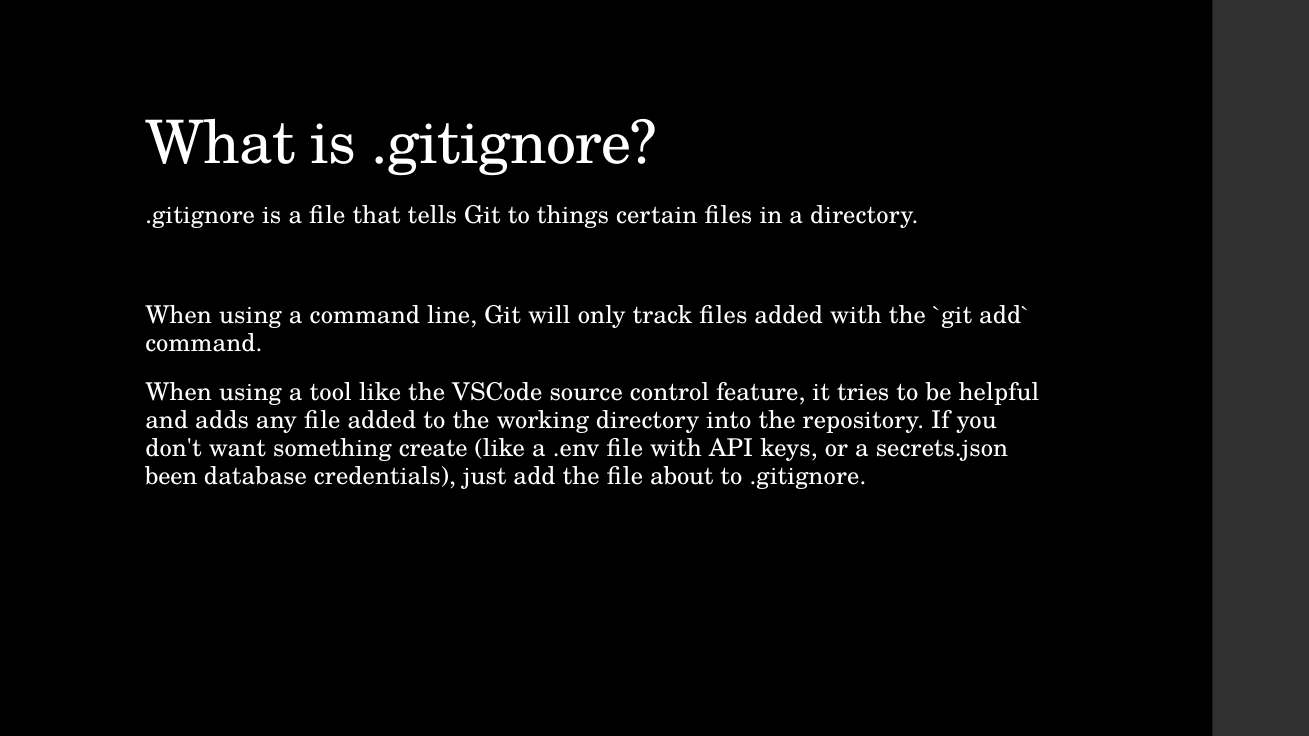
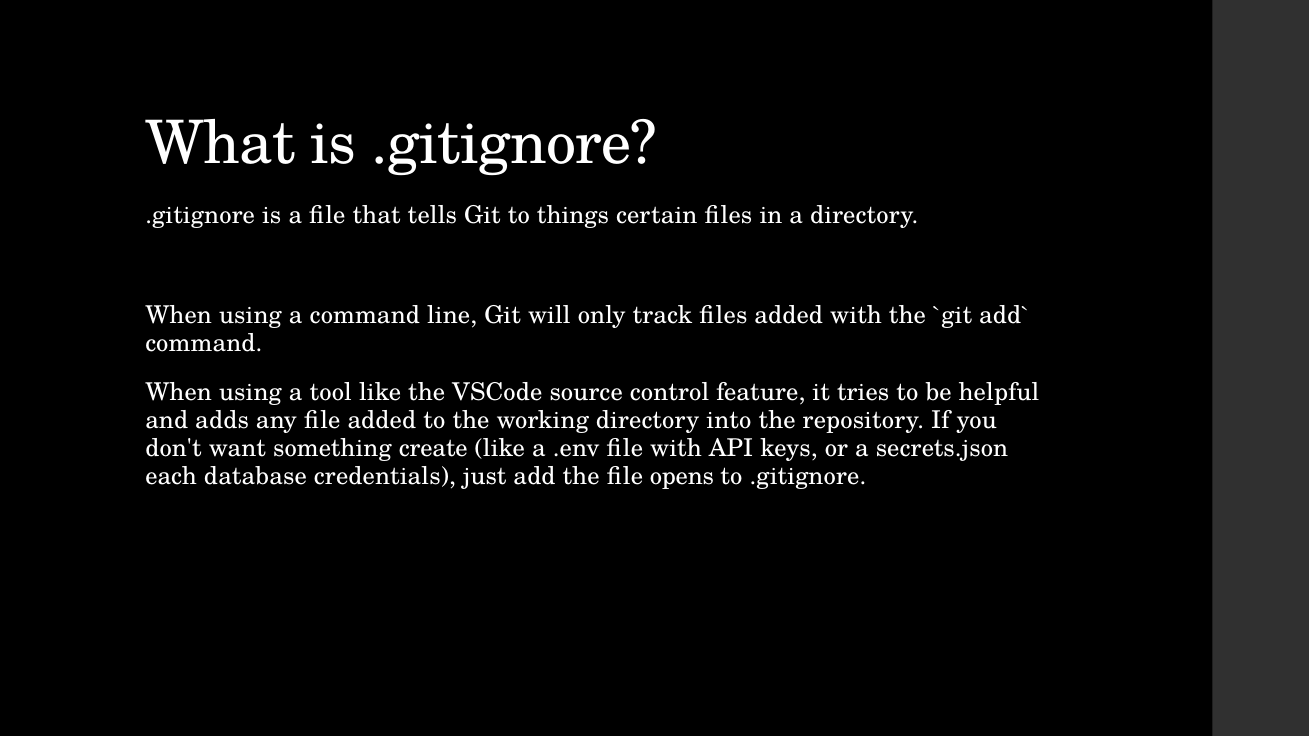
been: been -> each
about: about -> opens
